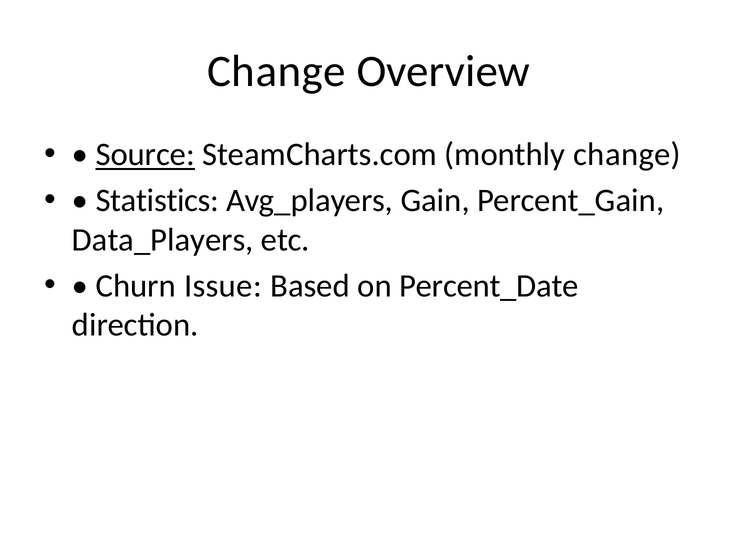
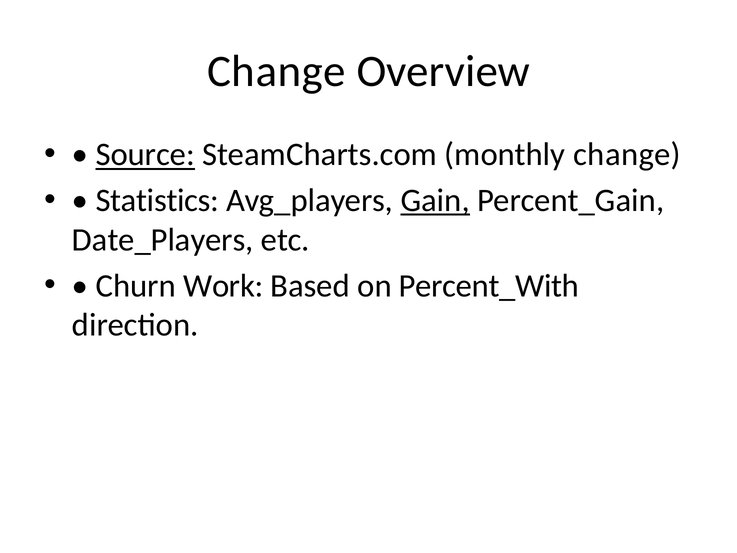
Gain underline: none -> present
Data_Players: Data_Players -> Date_Players
Issue: Issue -> Work
Percent_Date: Percent_Date -> Percent_With
